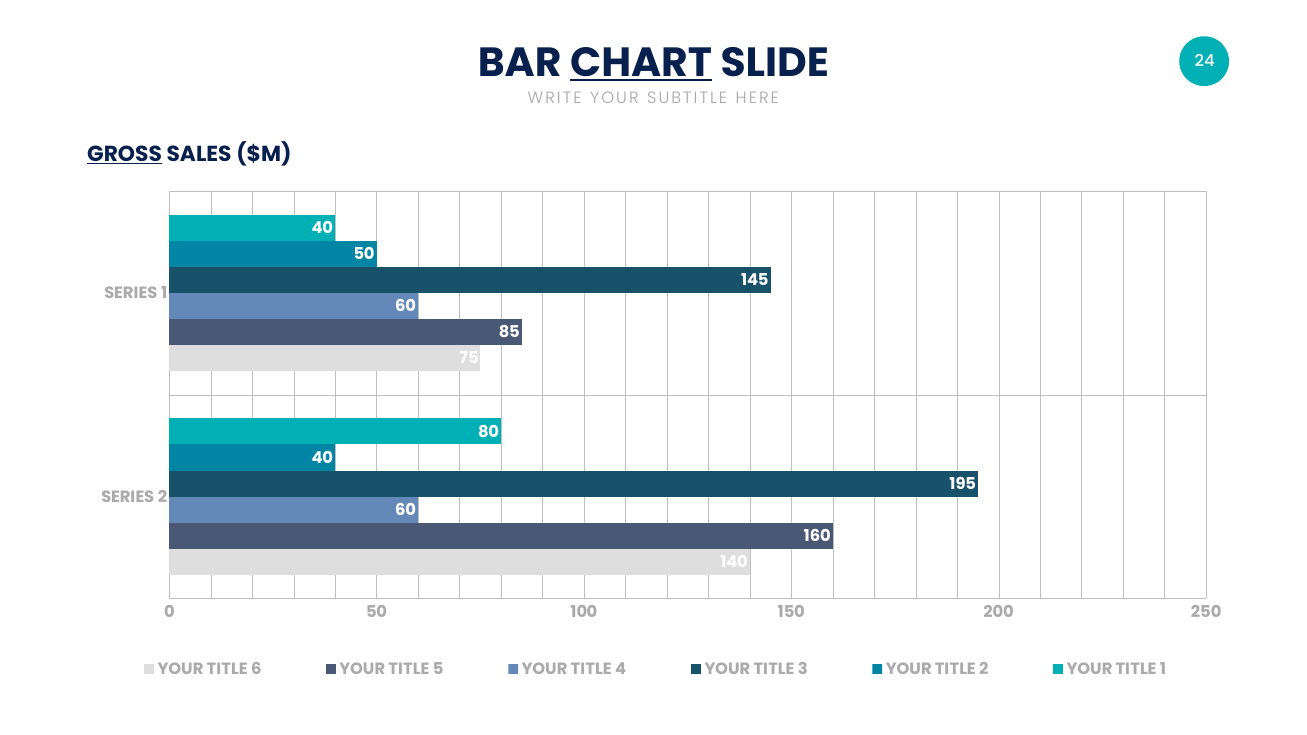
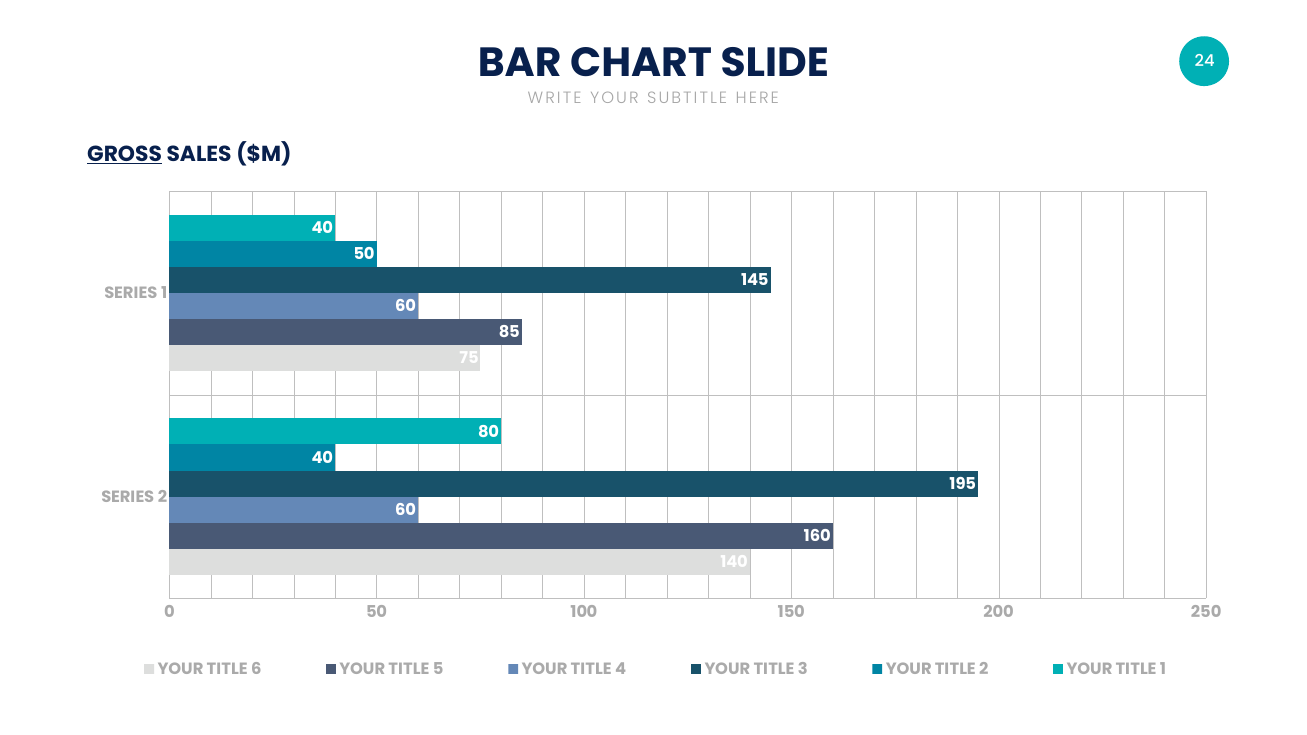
CHART underline: present -> none
